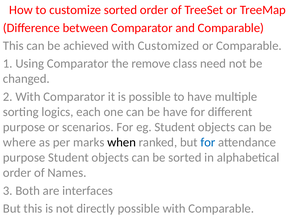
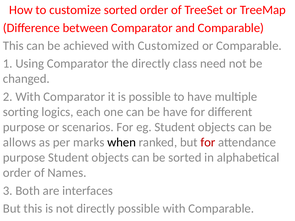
the remove: remove -> directly
where: where -> allows
for at (208, 142) colour: blue -> red
